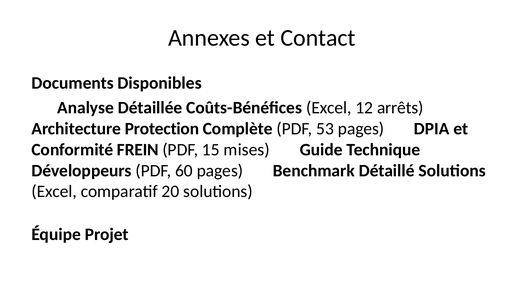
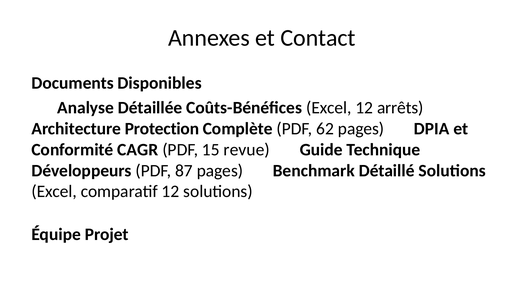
53: 53 -> 62
FREIN: FREIN -> CAGR
mises: mises -> revue
60: 60 -> 87
comparatif 20: 20 -> 12
